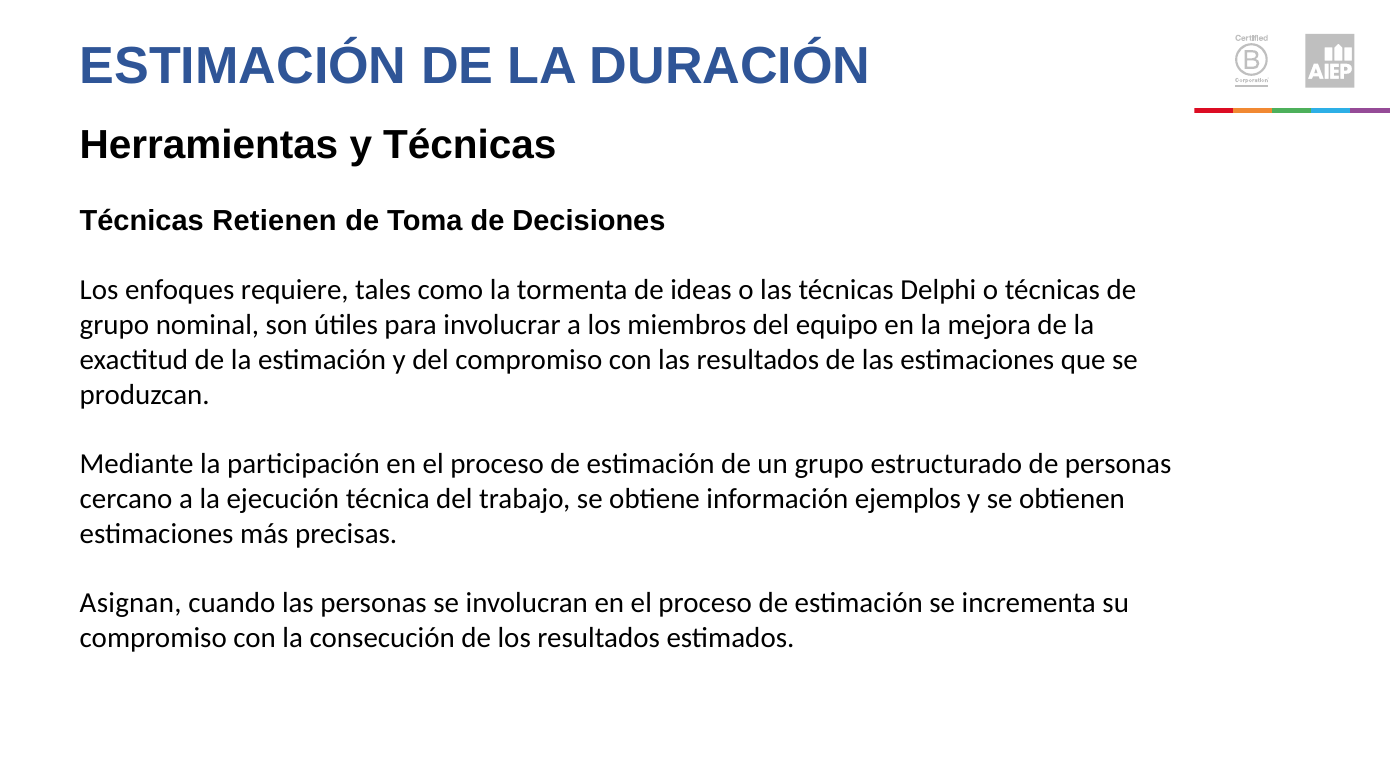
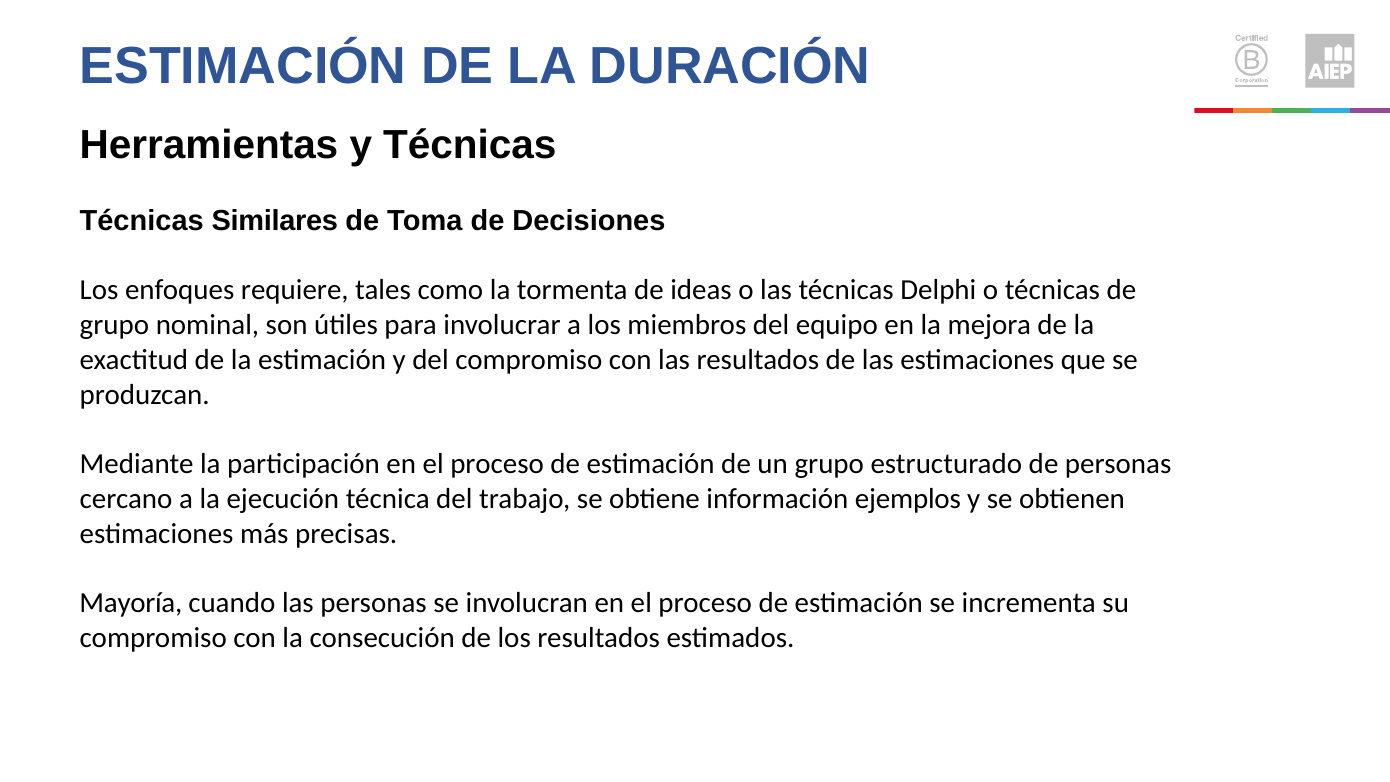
Retienen: Retienen -> Similares
Asignan: Asignan -> Mayoría
